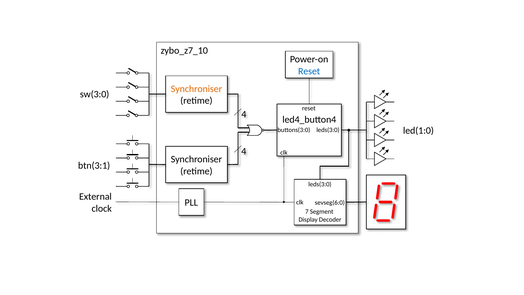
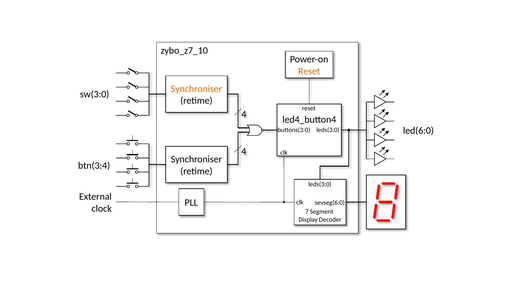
Reset at (309, 71) colour: blue -> orange
led(1:0: led(1:0 -> led(6:0
btn(3:1: btn(3:1 -> btn(3:4
